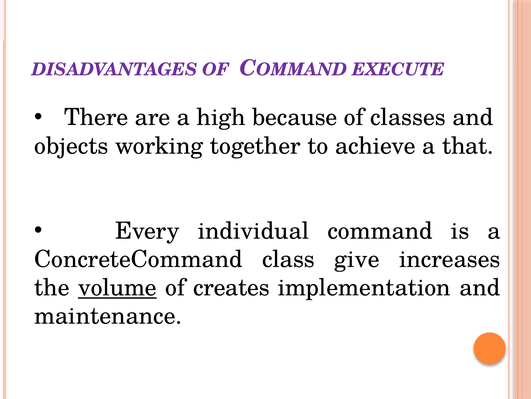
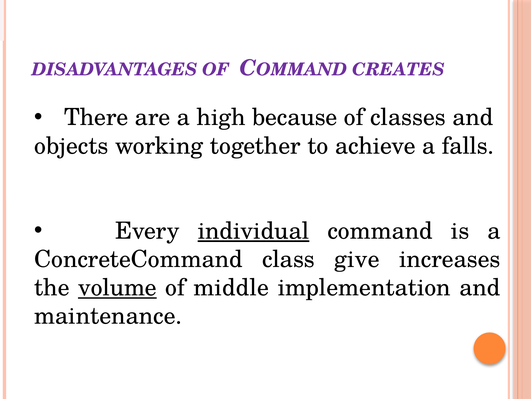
EXECUTE: EXECUTE -> CREATES
that: that -> falls
individual underline: none -> present
creates: creates -> middle
